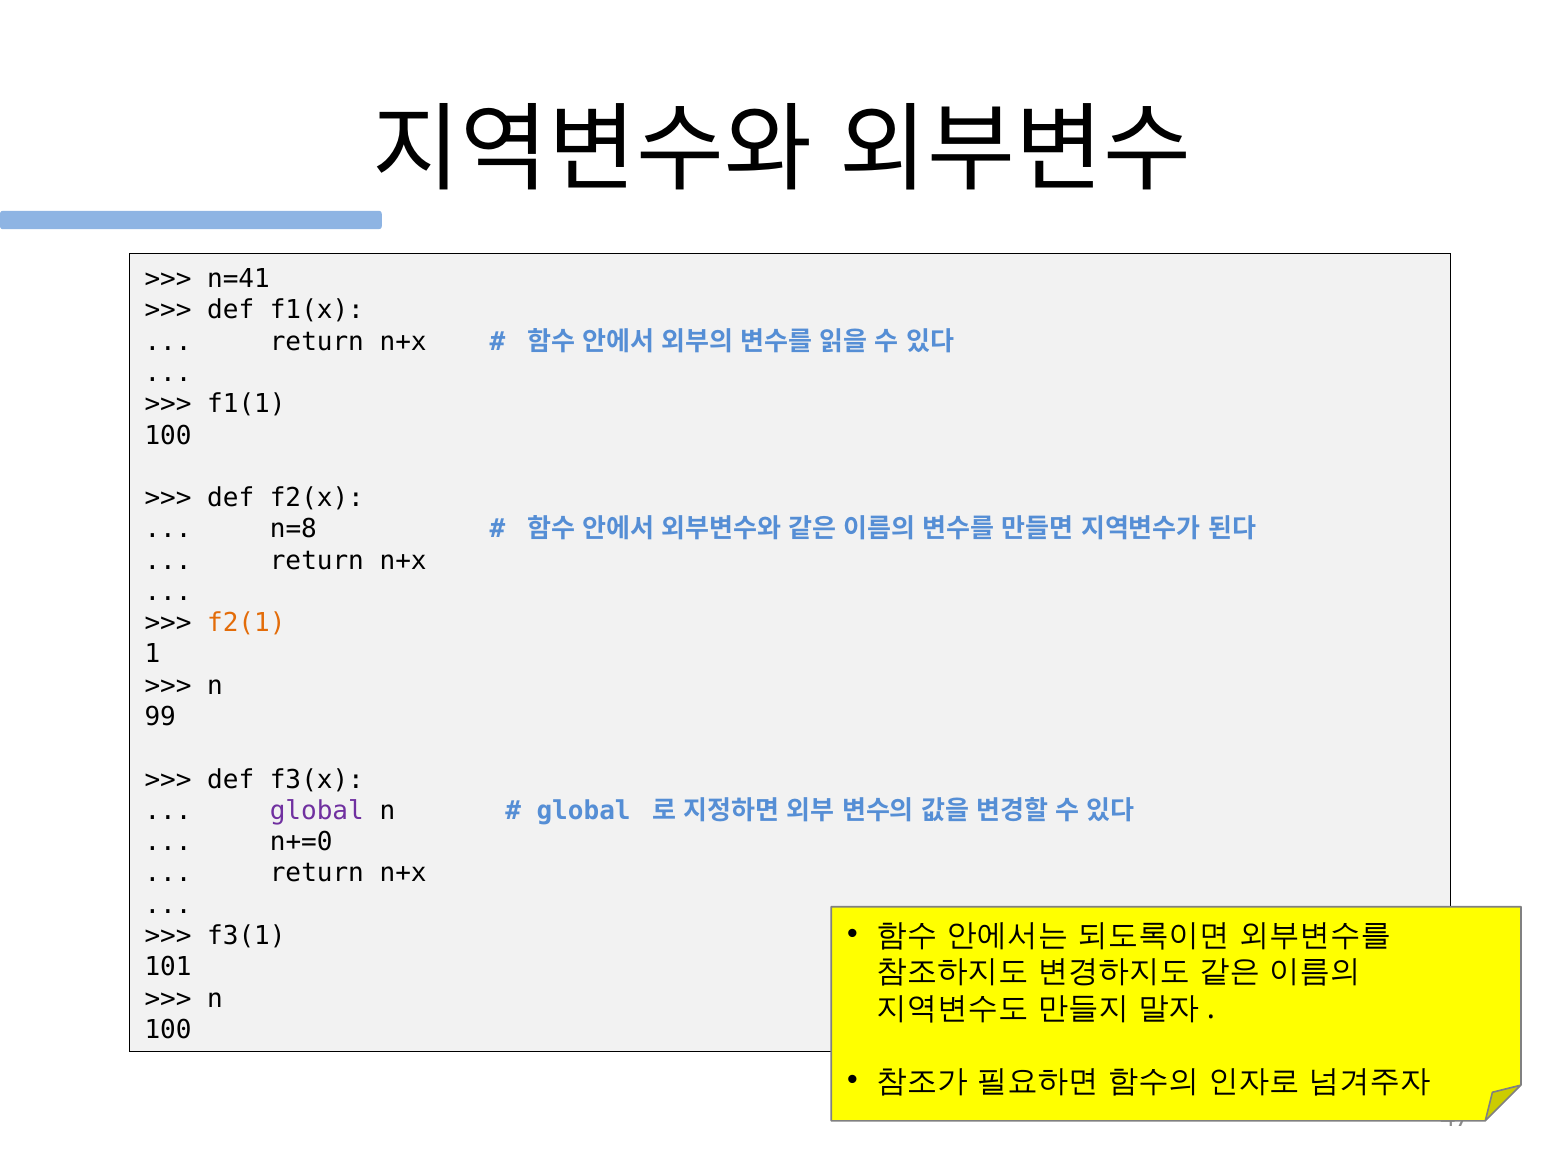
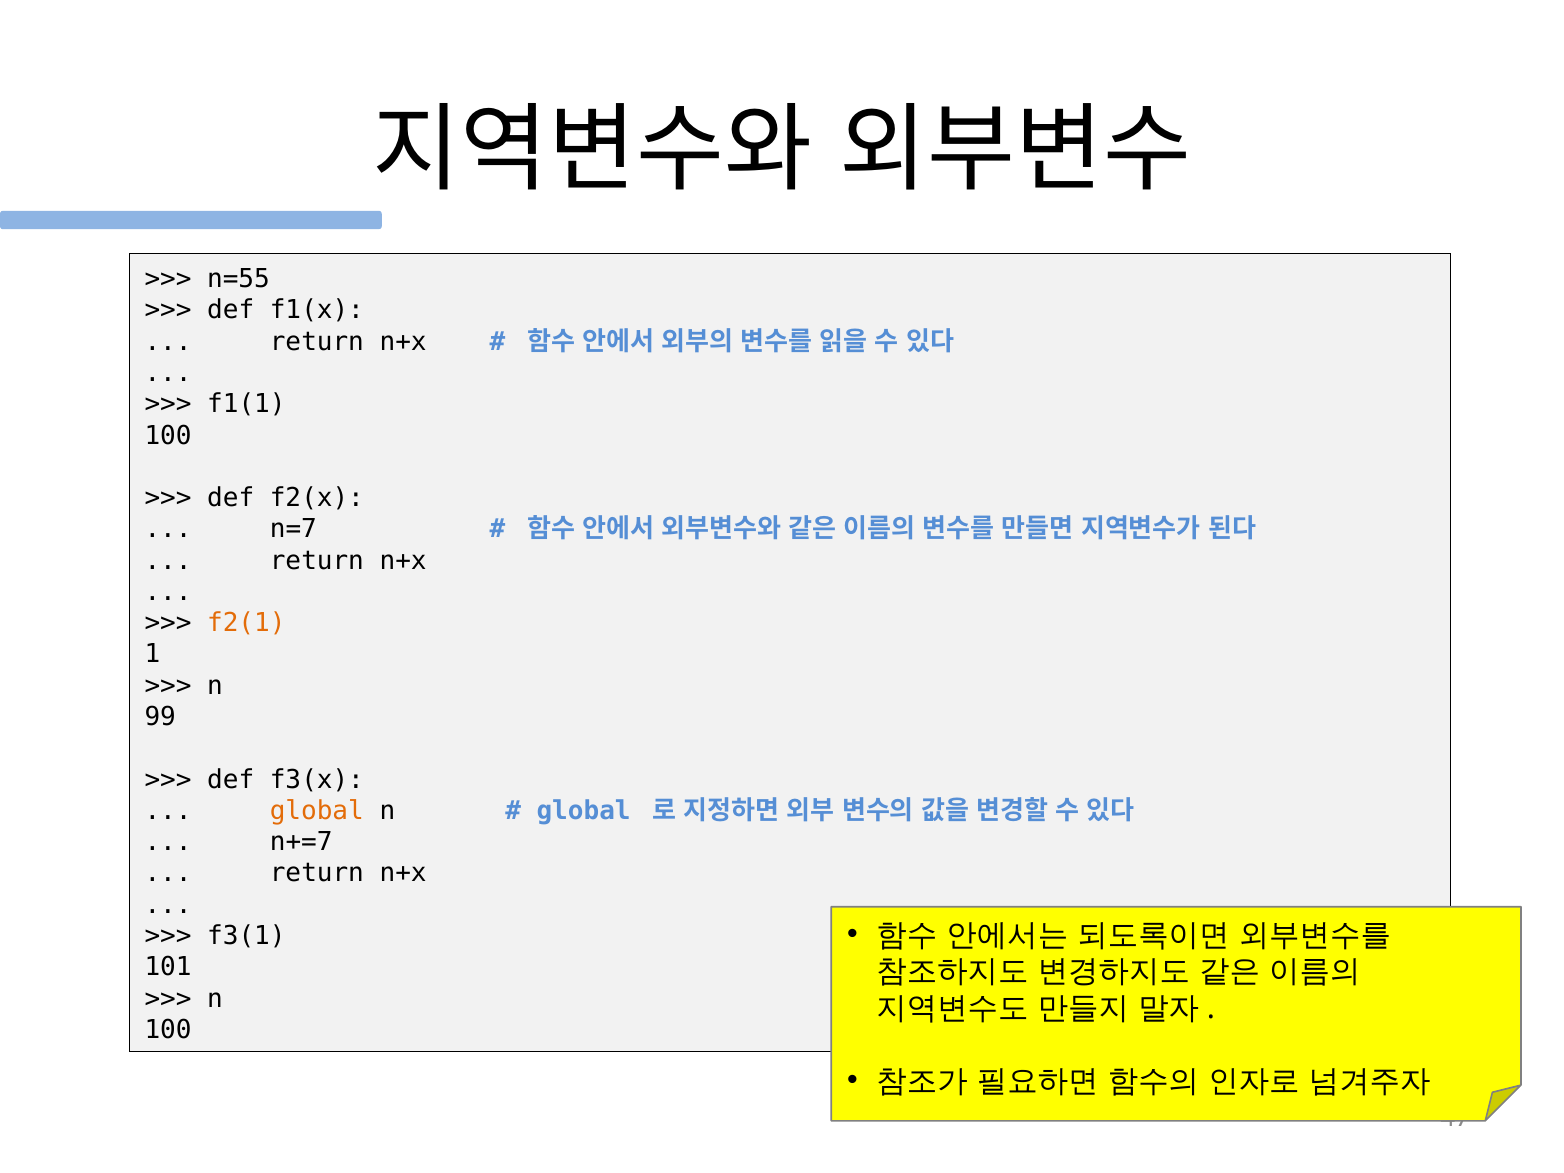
n=41: n=41 -> n=55
n=8: n=8 -> n=7
global at (317, 811) colour: purple -> orange
n+=0: n+=0 -> n+=7
